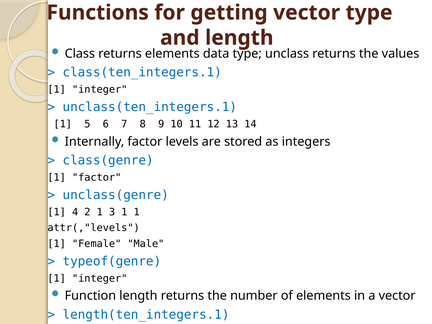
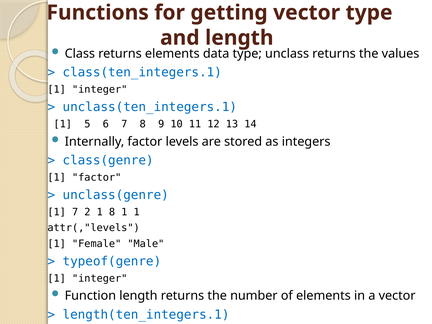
1 4: 4 -> 7
1 3: 3 -> 8
